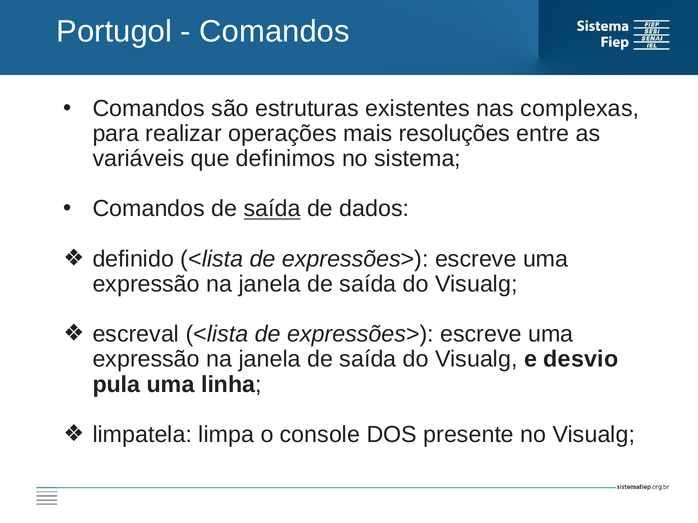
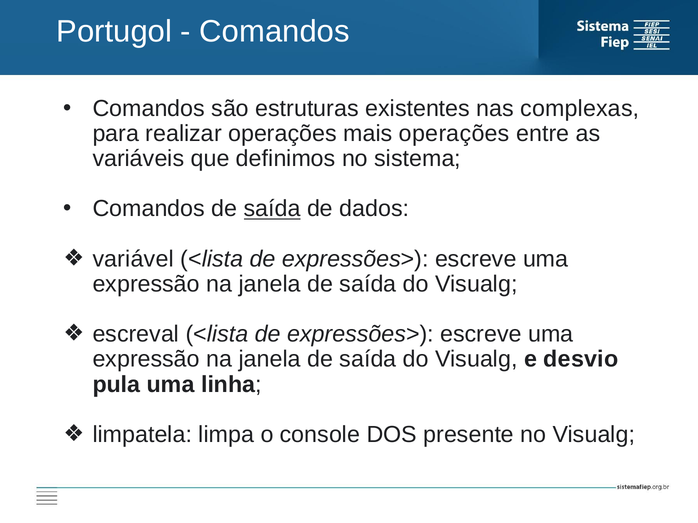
mais resoluções: resoluções -> operações
definido: definido -> variável
